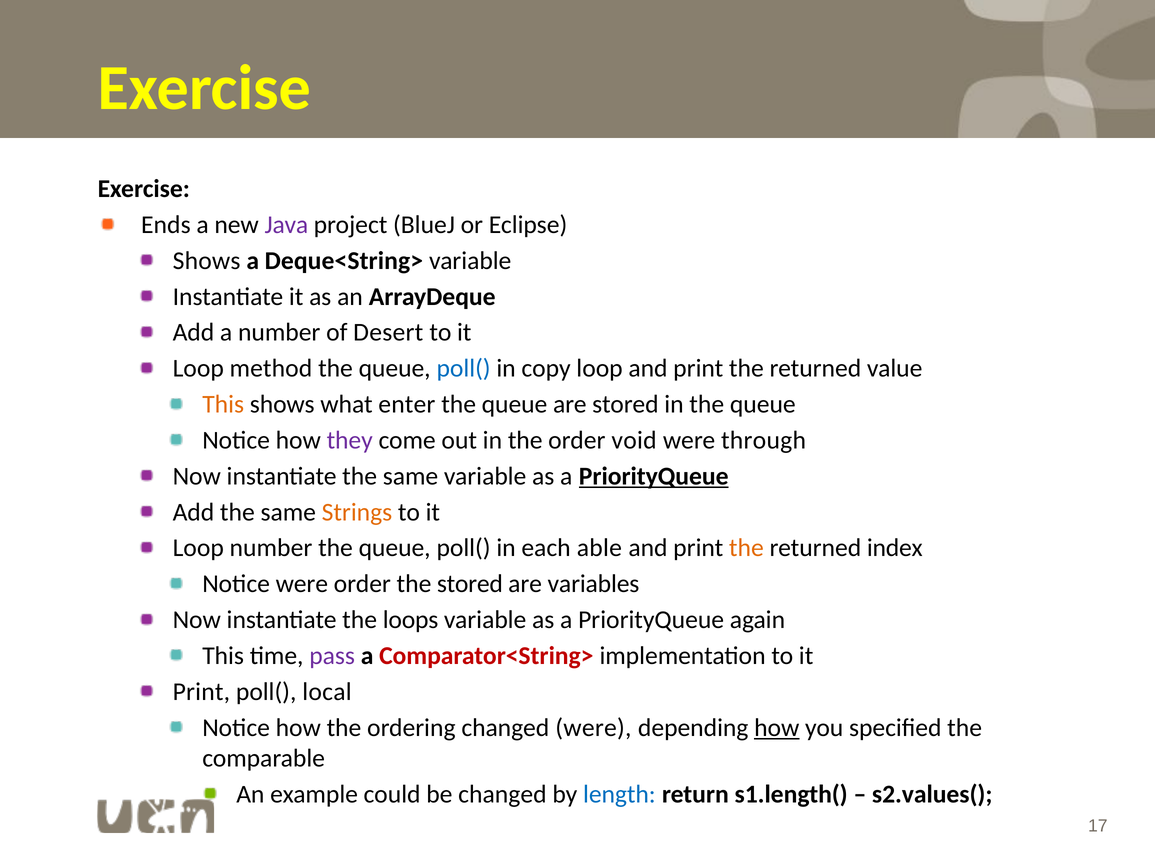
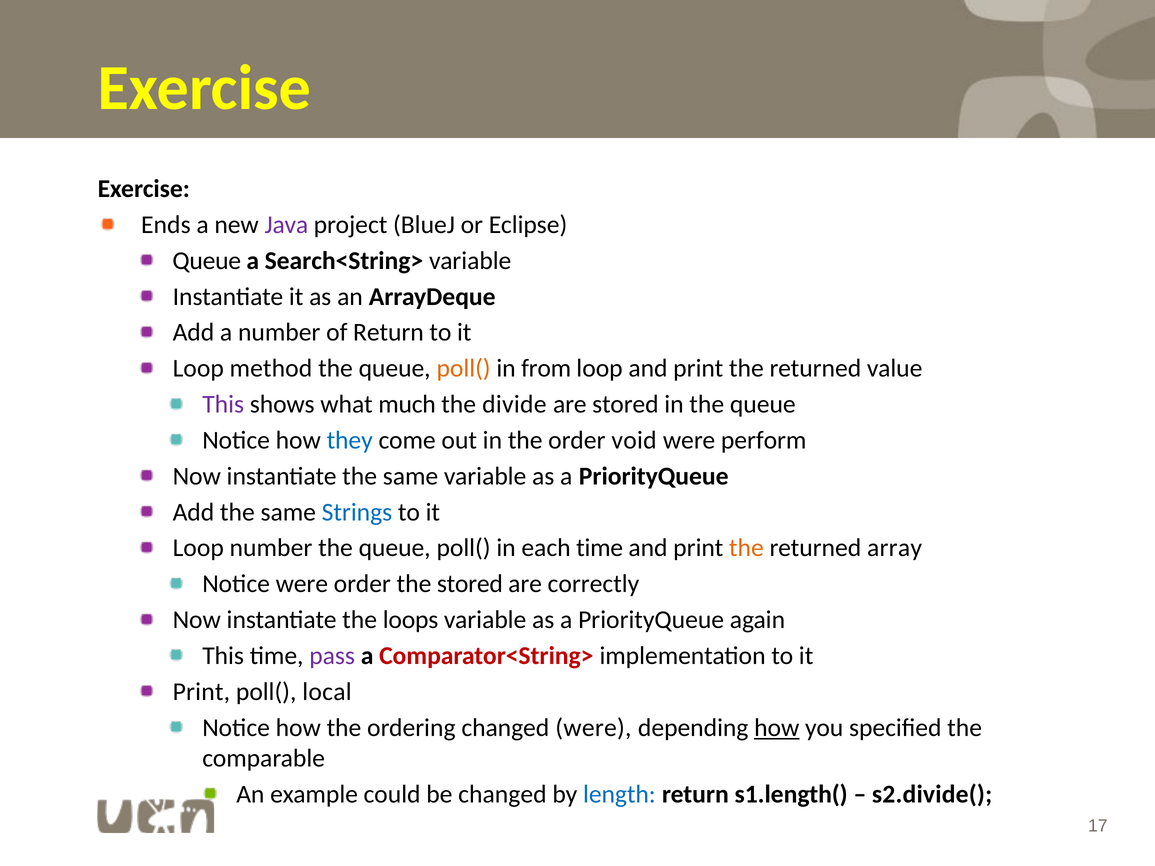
Shows at (207, 261): Shows -> Queue
Deque<String>: Deque<String> -> Search<String>
of Desert: Desert -> Return
poll( at (464, 369) colour: blue -> orange
copy: copy -> from
This at (223, 404) colour: orange -> purple
enter: enter -> much
queue at (515, 404): queue -> divide
they colour: purple -> blue
through: through -> perform
PriorityQueue at (654, 476) underline: present -> none
Strings colour: orange -> blue
each able: able -> time
index: index -> array
variables: variables -> correctly
s2.values(: s2.values( -> s2.divide(
